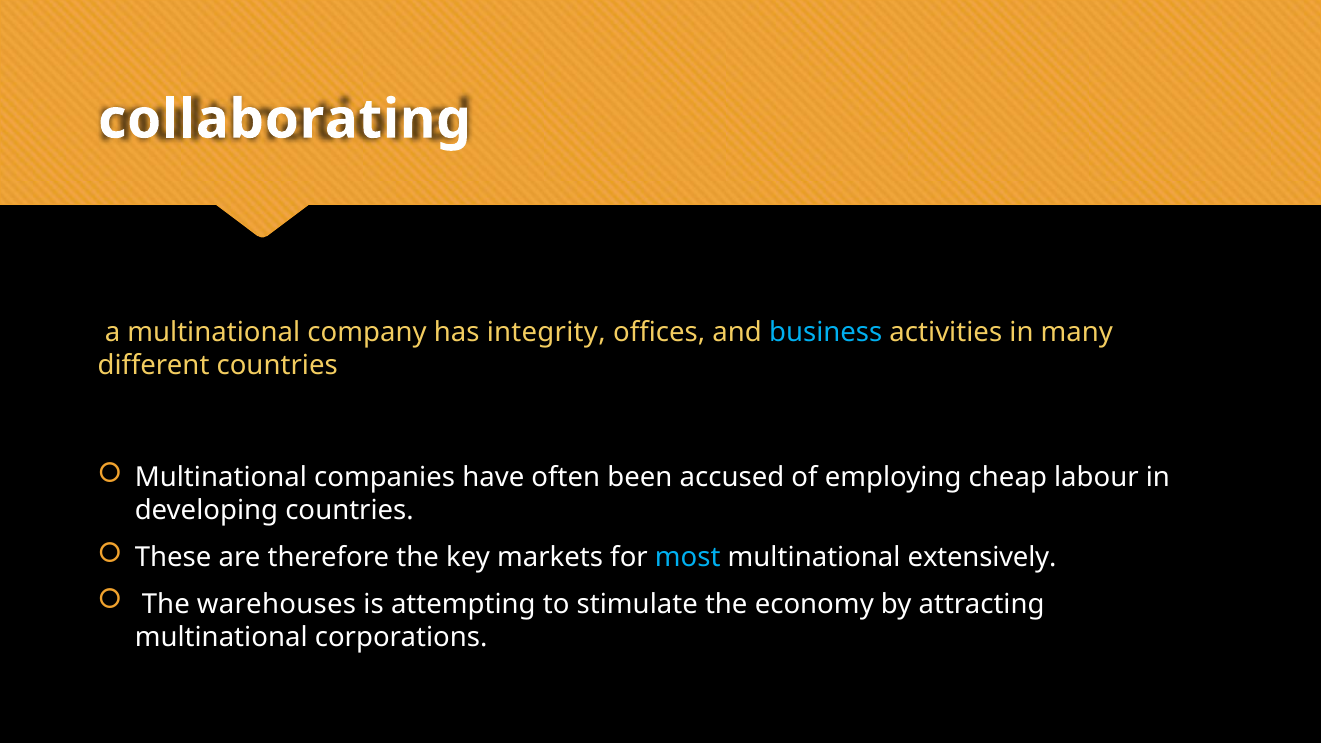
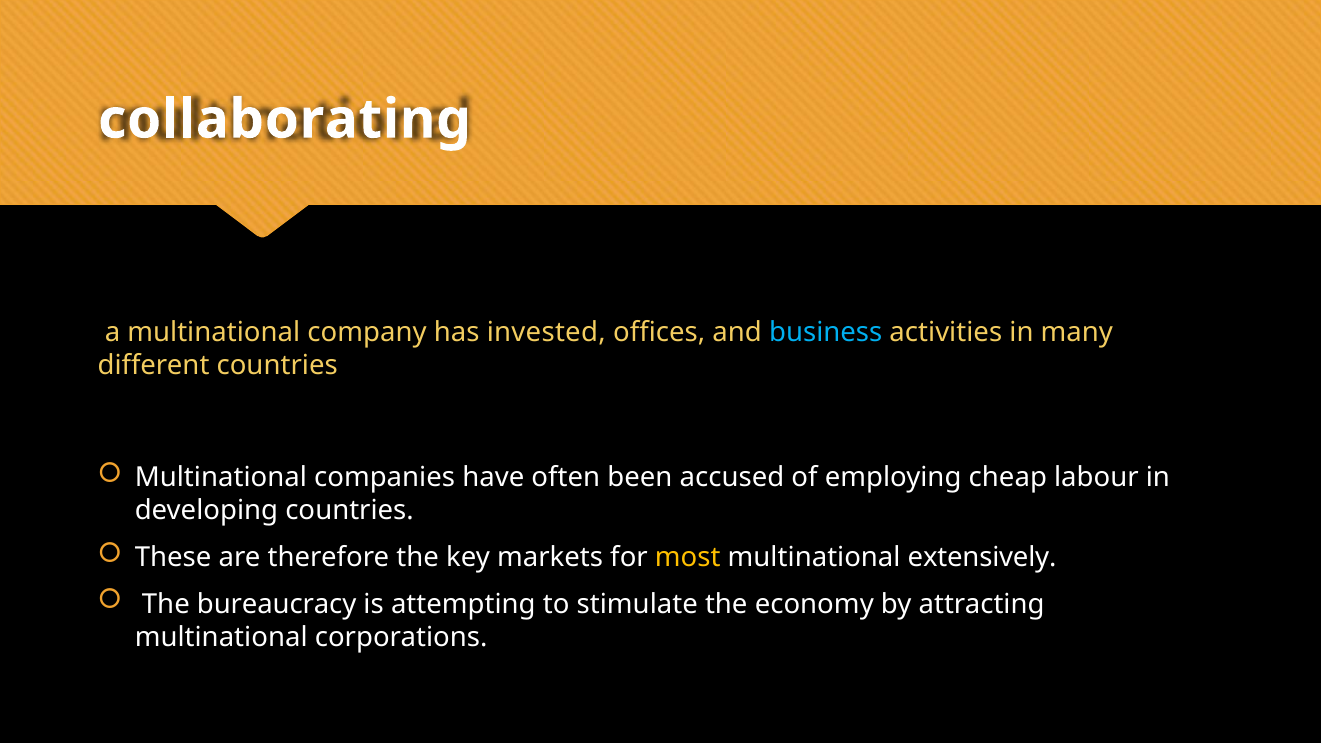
integrity: integrity -> invested
most colour: light blue -> yellow
warehouses: warehouses -> bureaucracy
